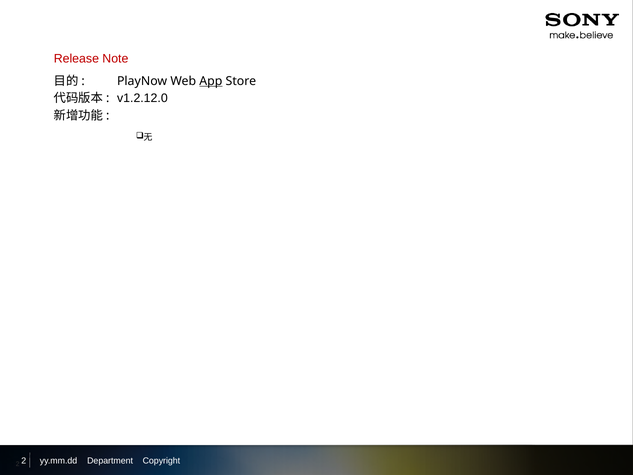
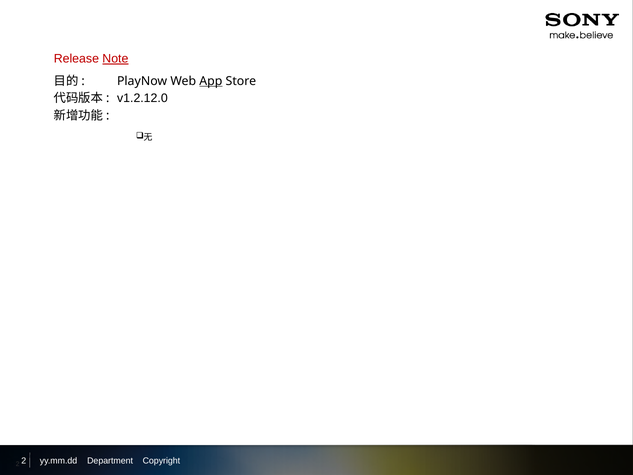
Note underline: none -> present
